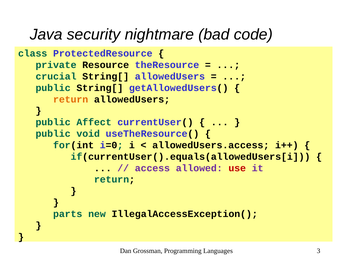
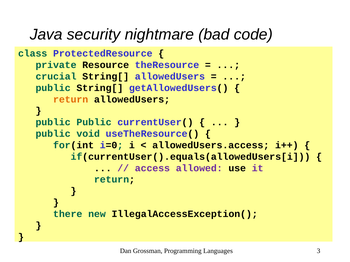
public Affect: Affect -> Public
use colour: red -> black
parts: parts -> there
